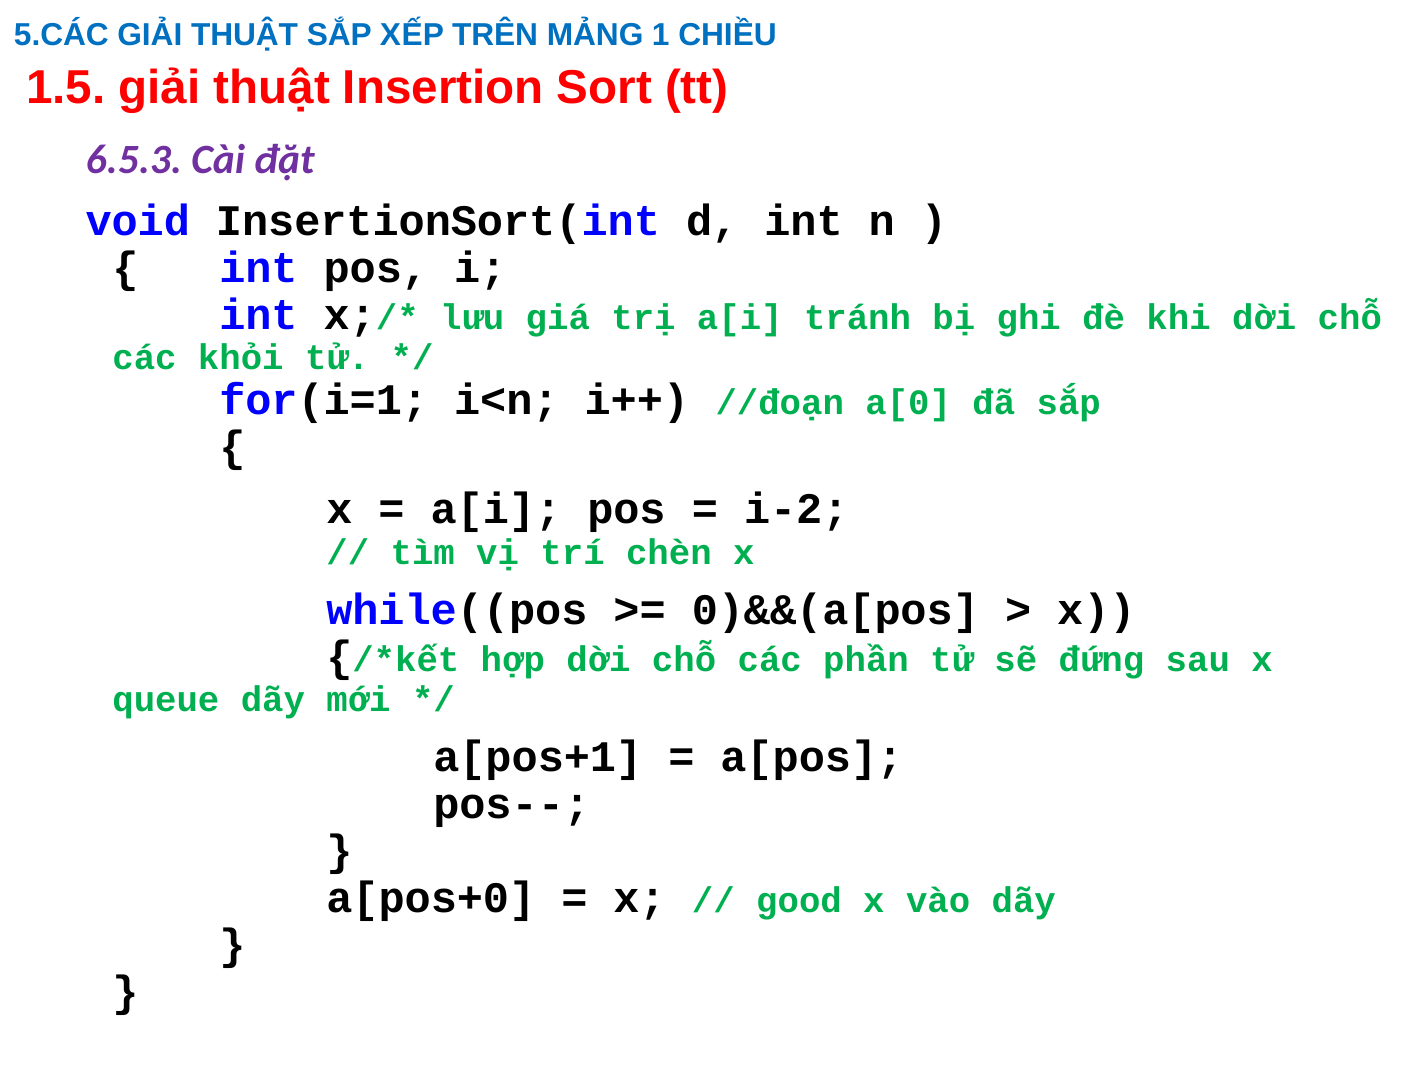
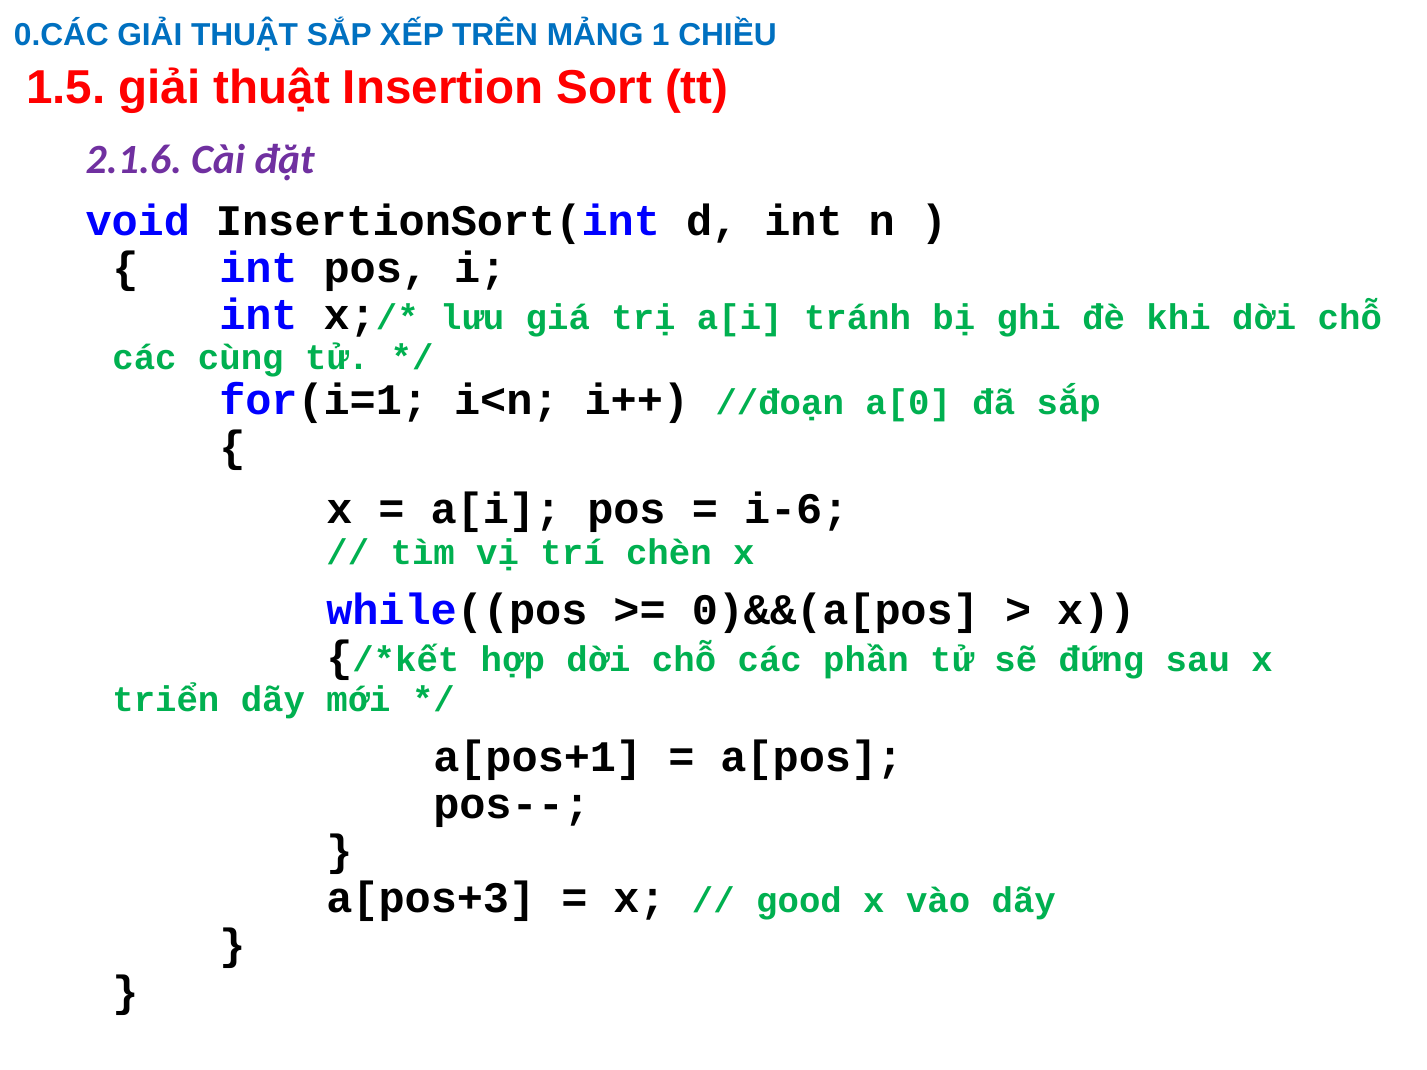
5.CÁC: 5.CÁC -> 0.CÁC
6.5.3: 6.5.3 -> 2.1.6
khỏi: khỏi -> cùng
i-2: i-2 -> i-6
queue: queue -> triển
a[pos+0: a[pos+0 -> a[pos+3
